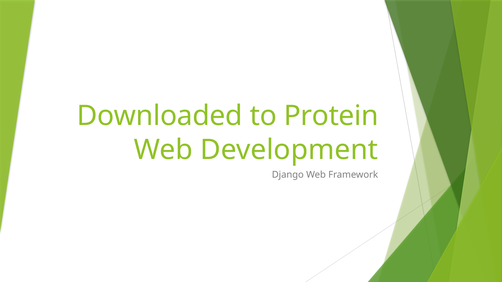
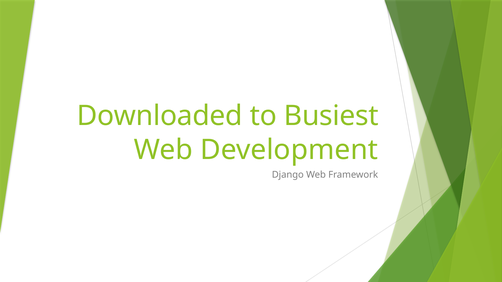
Protein: Protein -> Busiest
